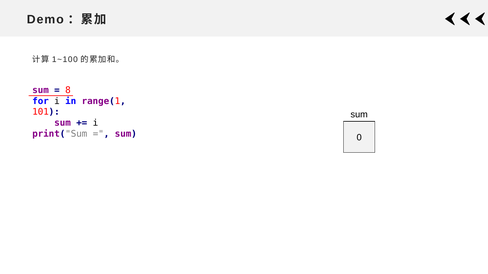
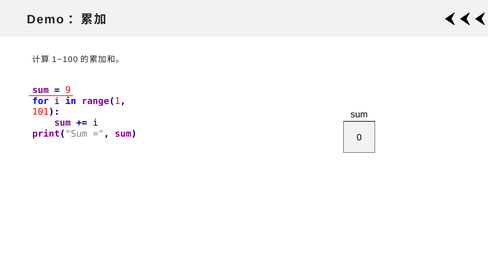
8: 8 -> 9
